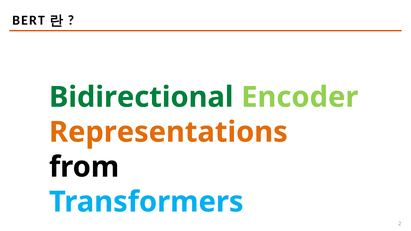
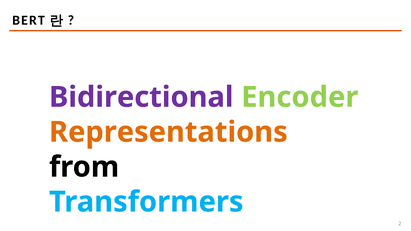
Bidirectional colour: green -> purple
